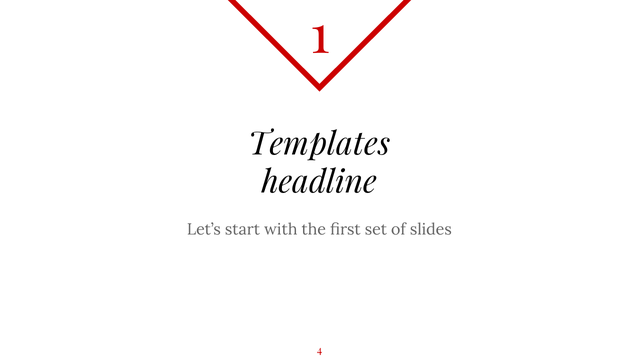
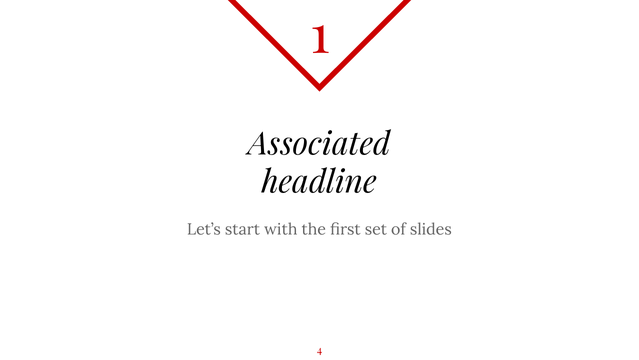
Templates: Templates -> Associated
